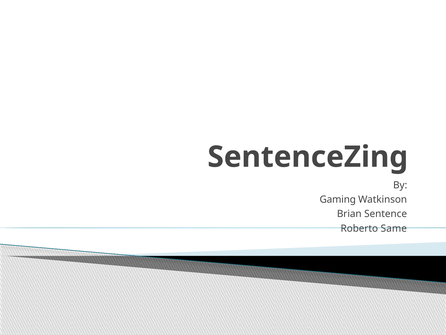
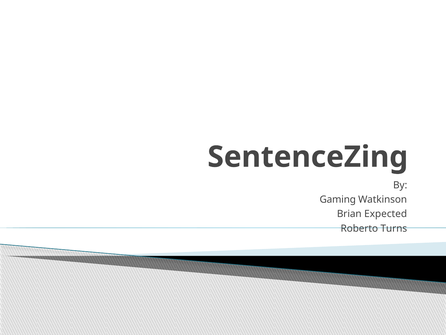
Sentence: Sentence -> Expected
Same: Same -> Turns
